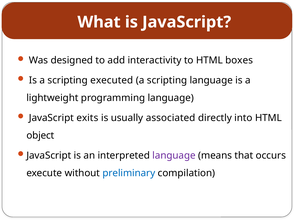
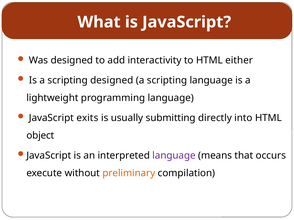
boxes: boxes -> either
scripting executed: executed -> designed
associated: associated -> submitting
preliminary colour: blue -> orange
